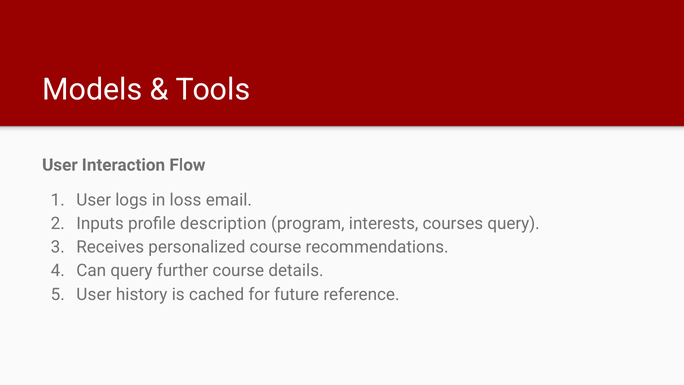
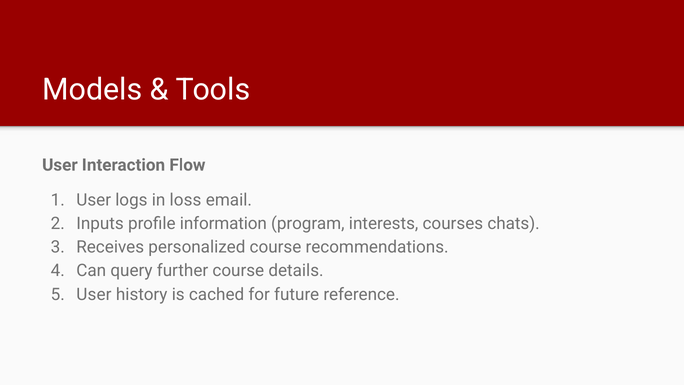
description: description -> information
courses query: query -> chats
